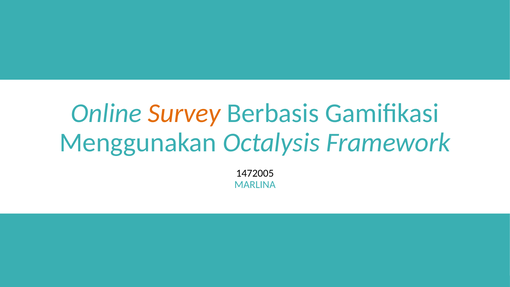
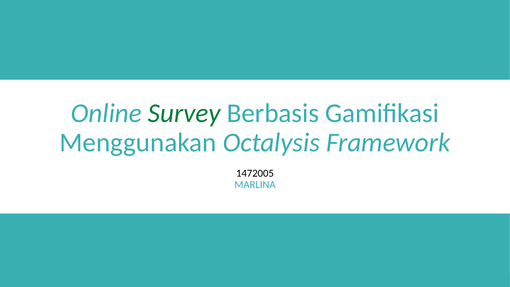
Survey colour: orange -> green
